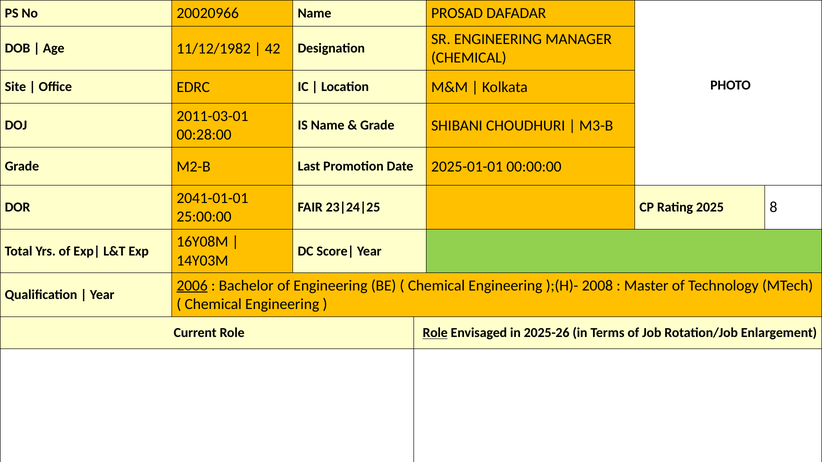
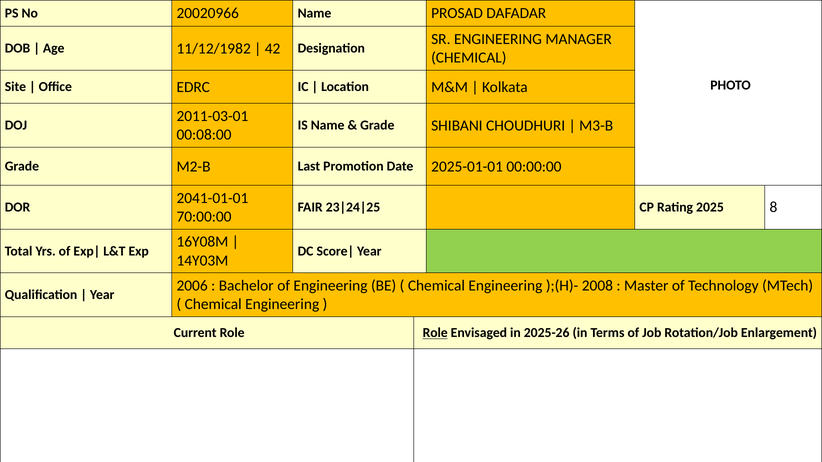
00:28:00: 00:28:00 -> 00:08:00
25:00:00: 25:00:00 -> 70:00:00
2006 underline: present -> none
